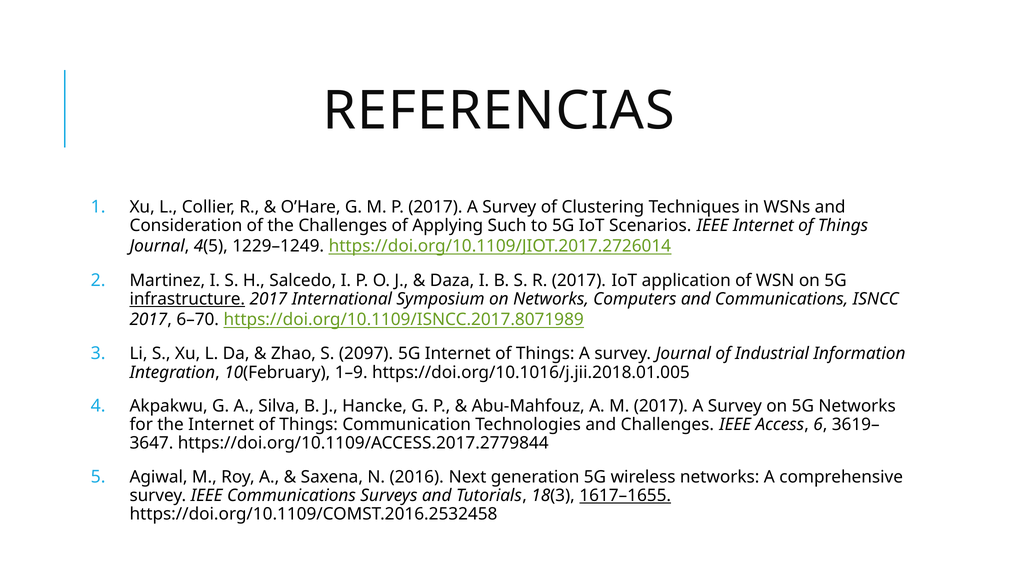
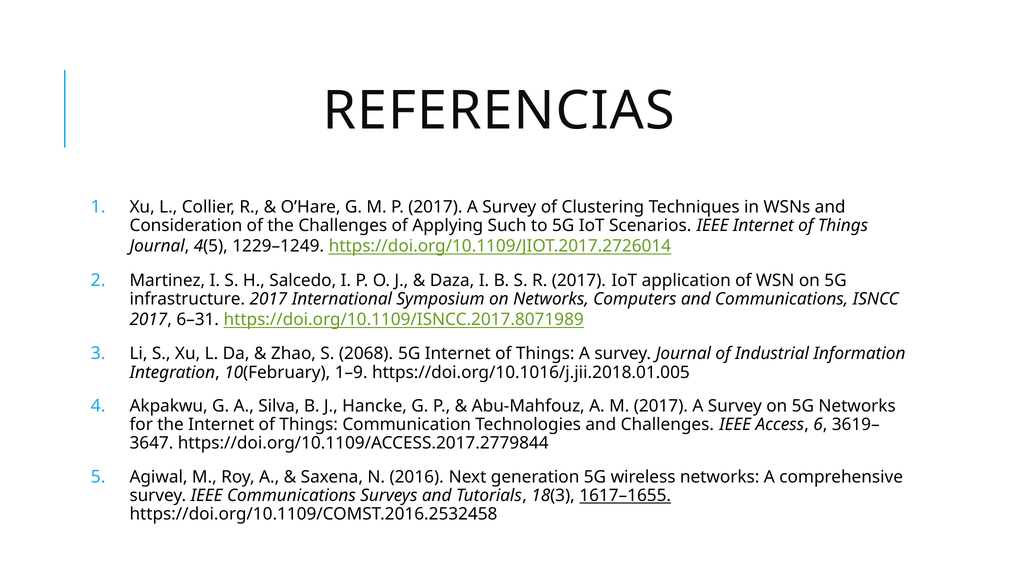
infrastructure underline: present -> none
6–70: 6–70 -> 6–31
2097: 2097 -> 2068
